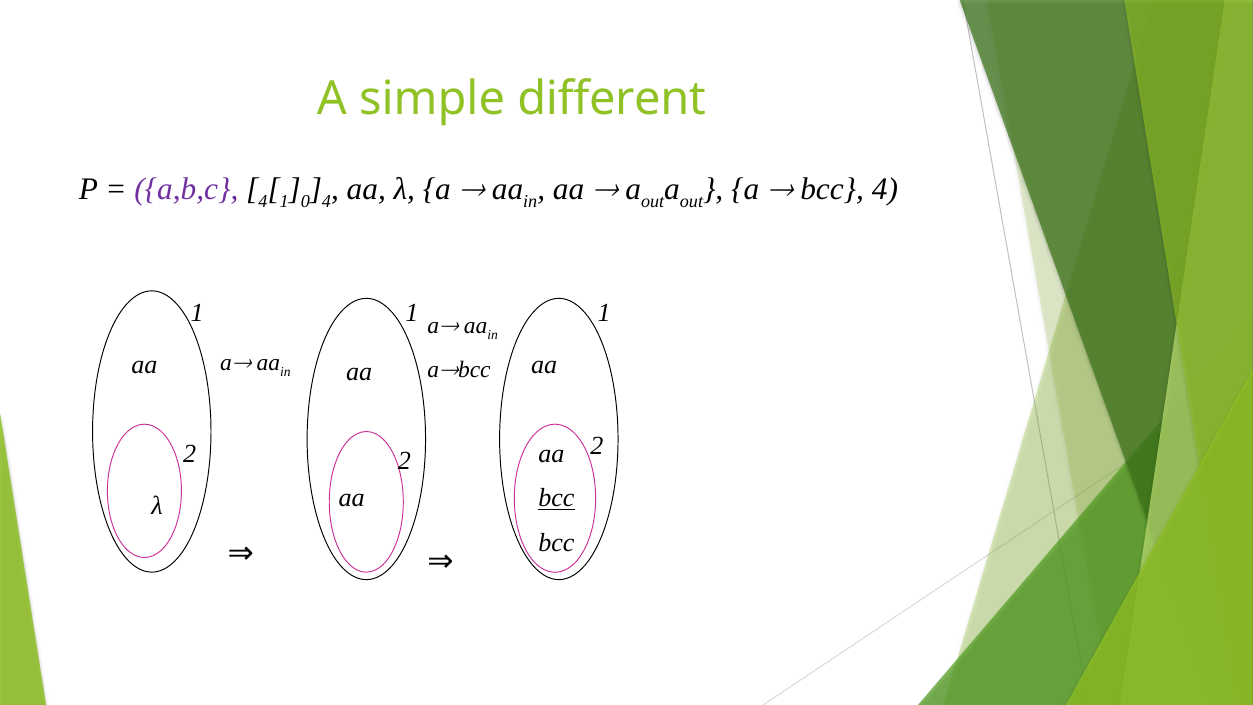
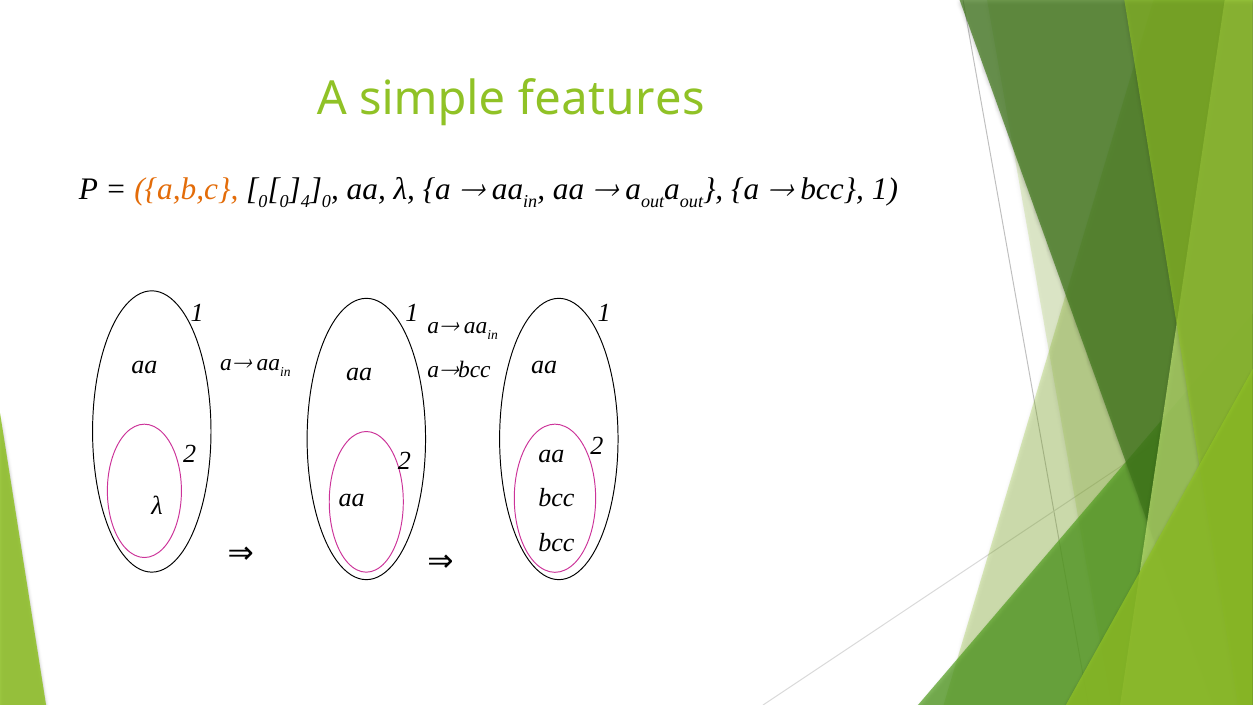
different: different -> features
a,b,c colour: purple -> orange
4 at (263, 201): 4 -> 0
1 at (284, 201): 1 -> 0
0: 0 -> 4
4 at (326, 201): 4 -> 0
bcc 4: 4 -> 1
bcc at (556, 498) underline: present -> none
